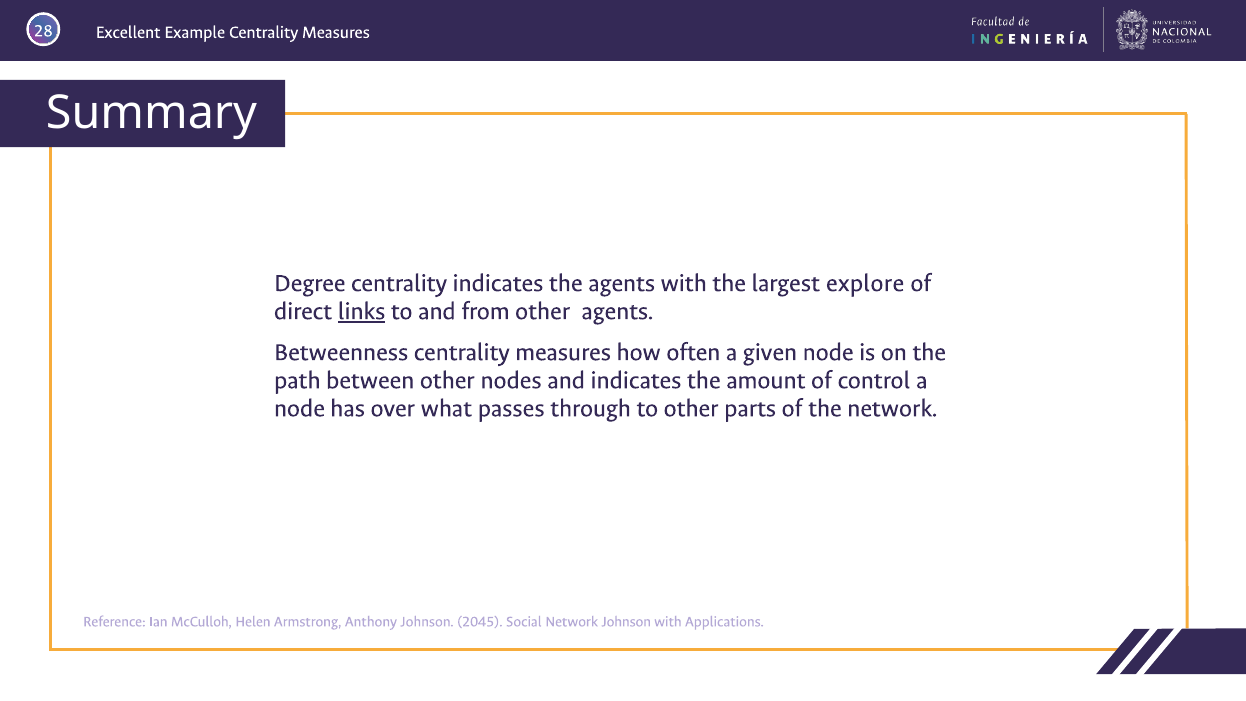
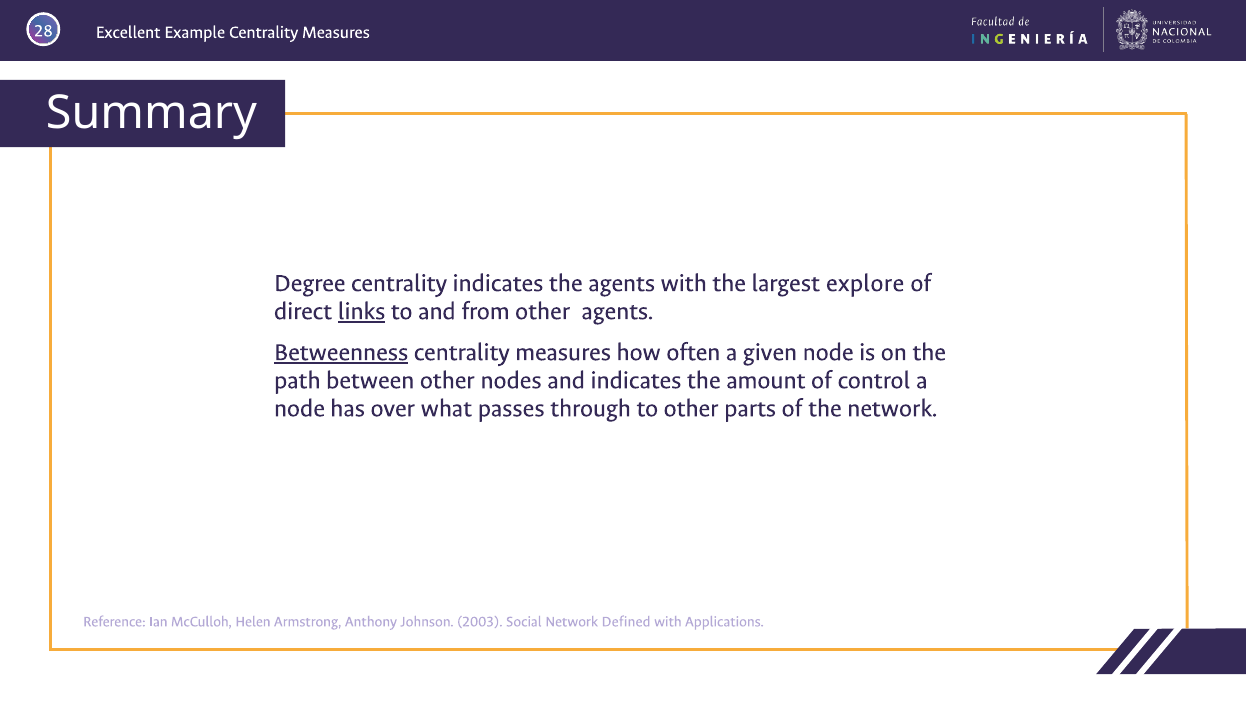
Betweenness underline: none -> present
2045: 2045 -> 2003
Network Johnson: Johnson -> Defined
